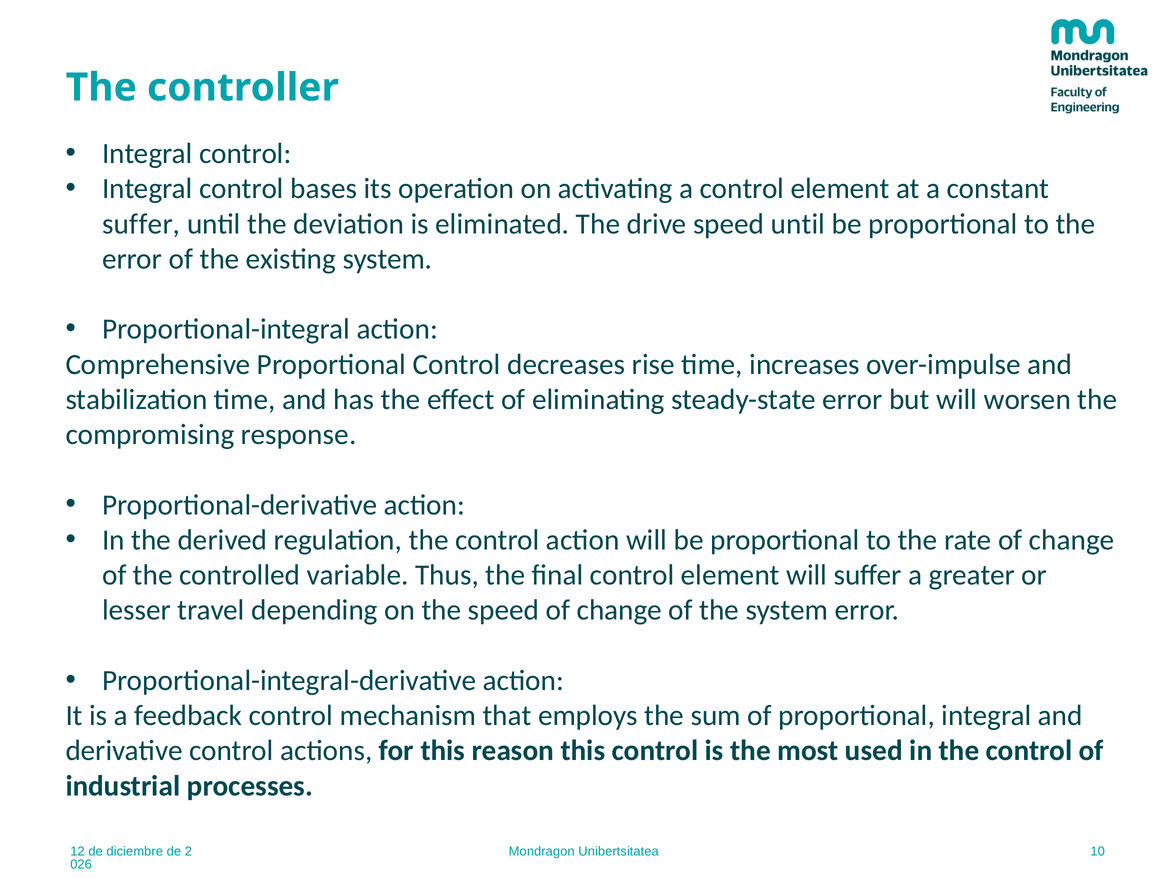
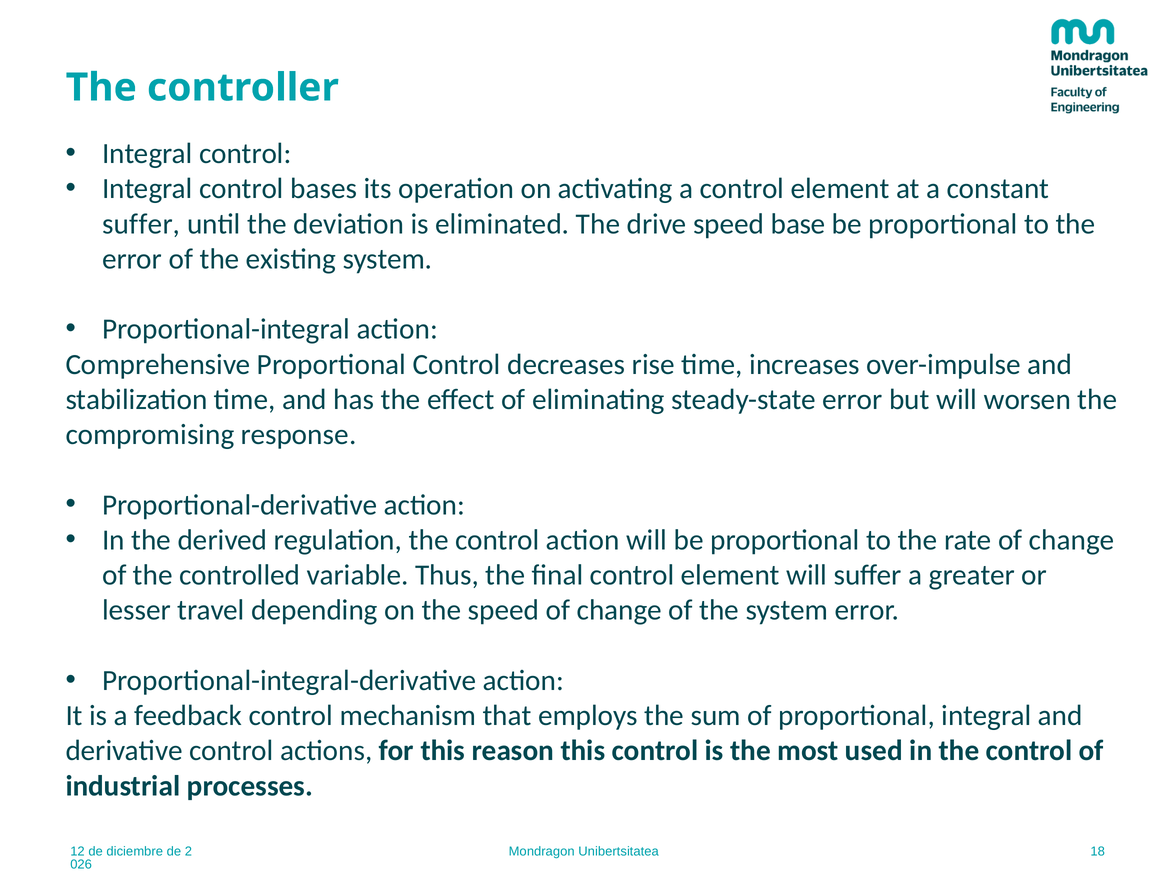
speed until: until -> base
10: 10 -> 18
